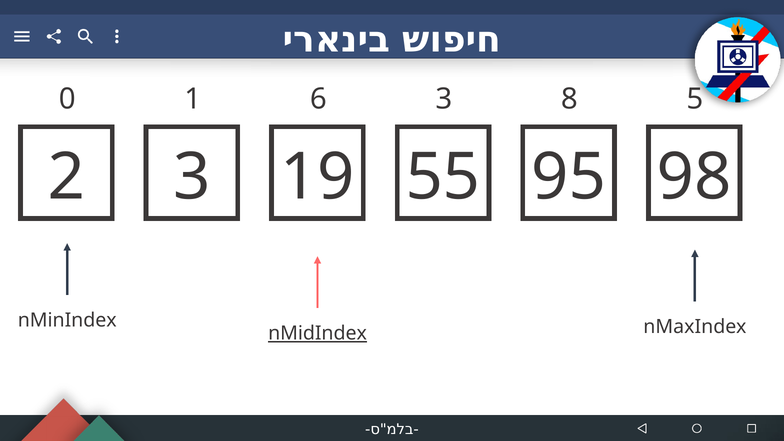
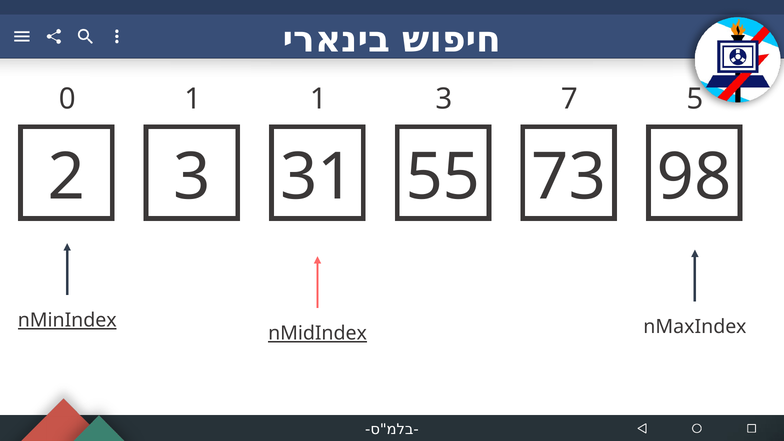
1 6: 6 -> 1
8: 8 -> 7
19: 19 -> 31
95: 95 -> 73
nMinIndex underline: none -> present
